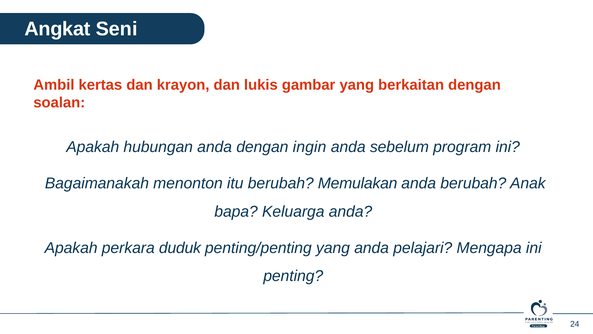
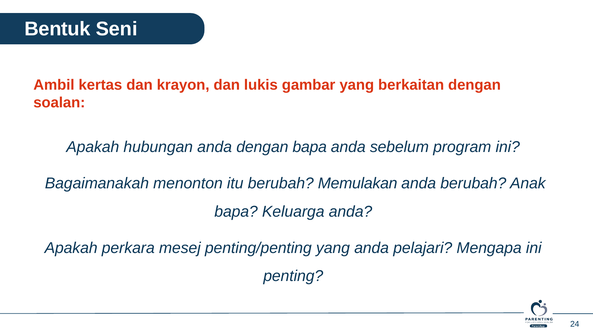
Angkat: Angkat -> Bentuk
dengan ingin: ingin -> bapa
duduk: duduk -> mesej
